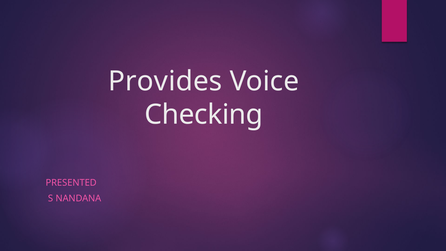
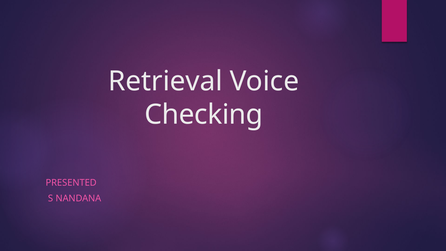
Provides: Provides -> Retrieval
